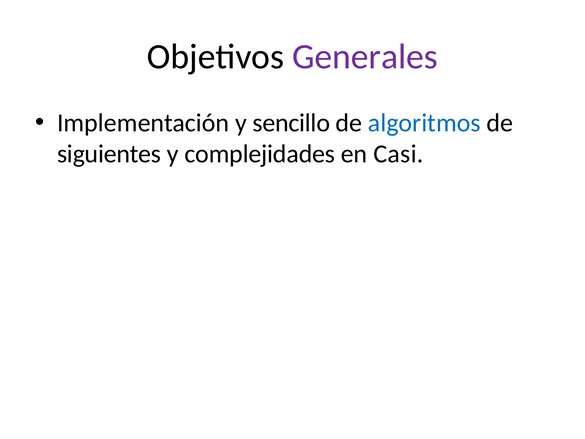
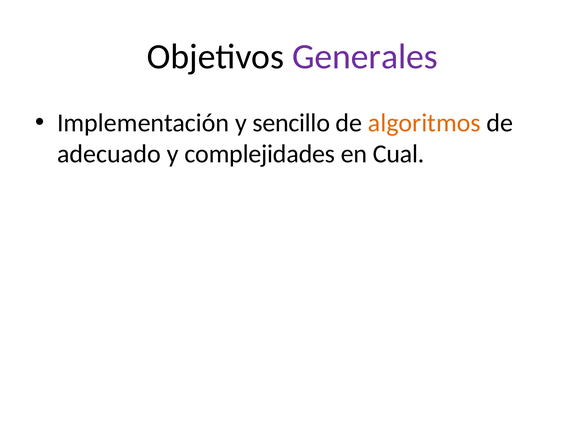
algoritmos colour: blue -> orange
siguientes: siguientes -> adecuado
Casi: Casi -> Cual
